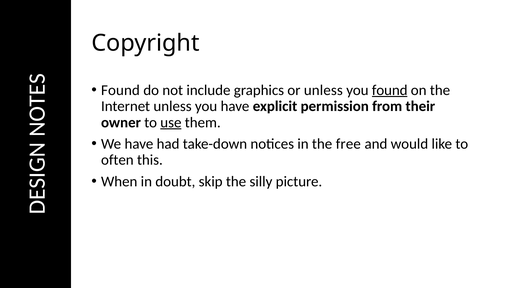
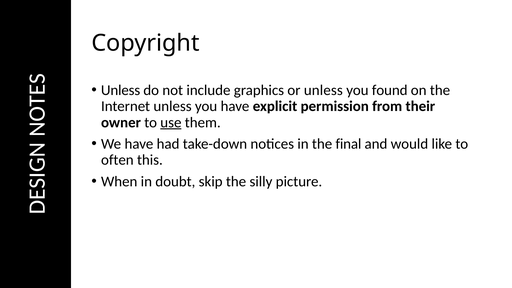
Found at (120, 90): Found -> Unless
found at (390, 90) underline: present -> none
free: free -> final
